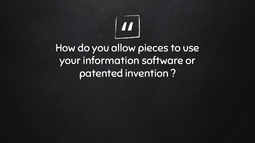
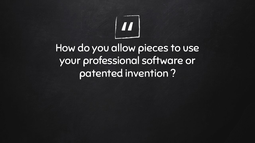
information: information -> professional
